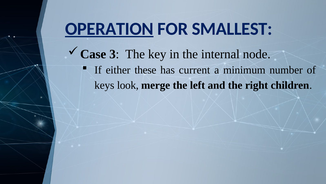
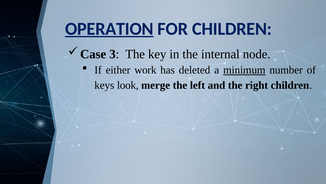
FOR SMALLEST: SMALLEST -> CHILDREN
these: these -> work
current: current -> deleted
minimum underline: none -> present
